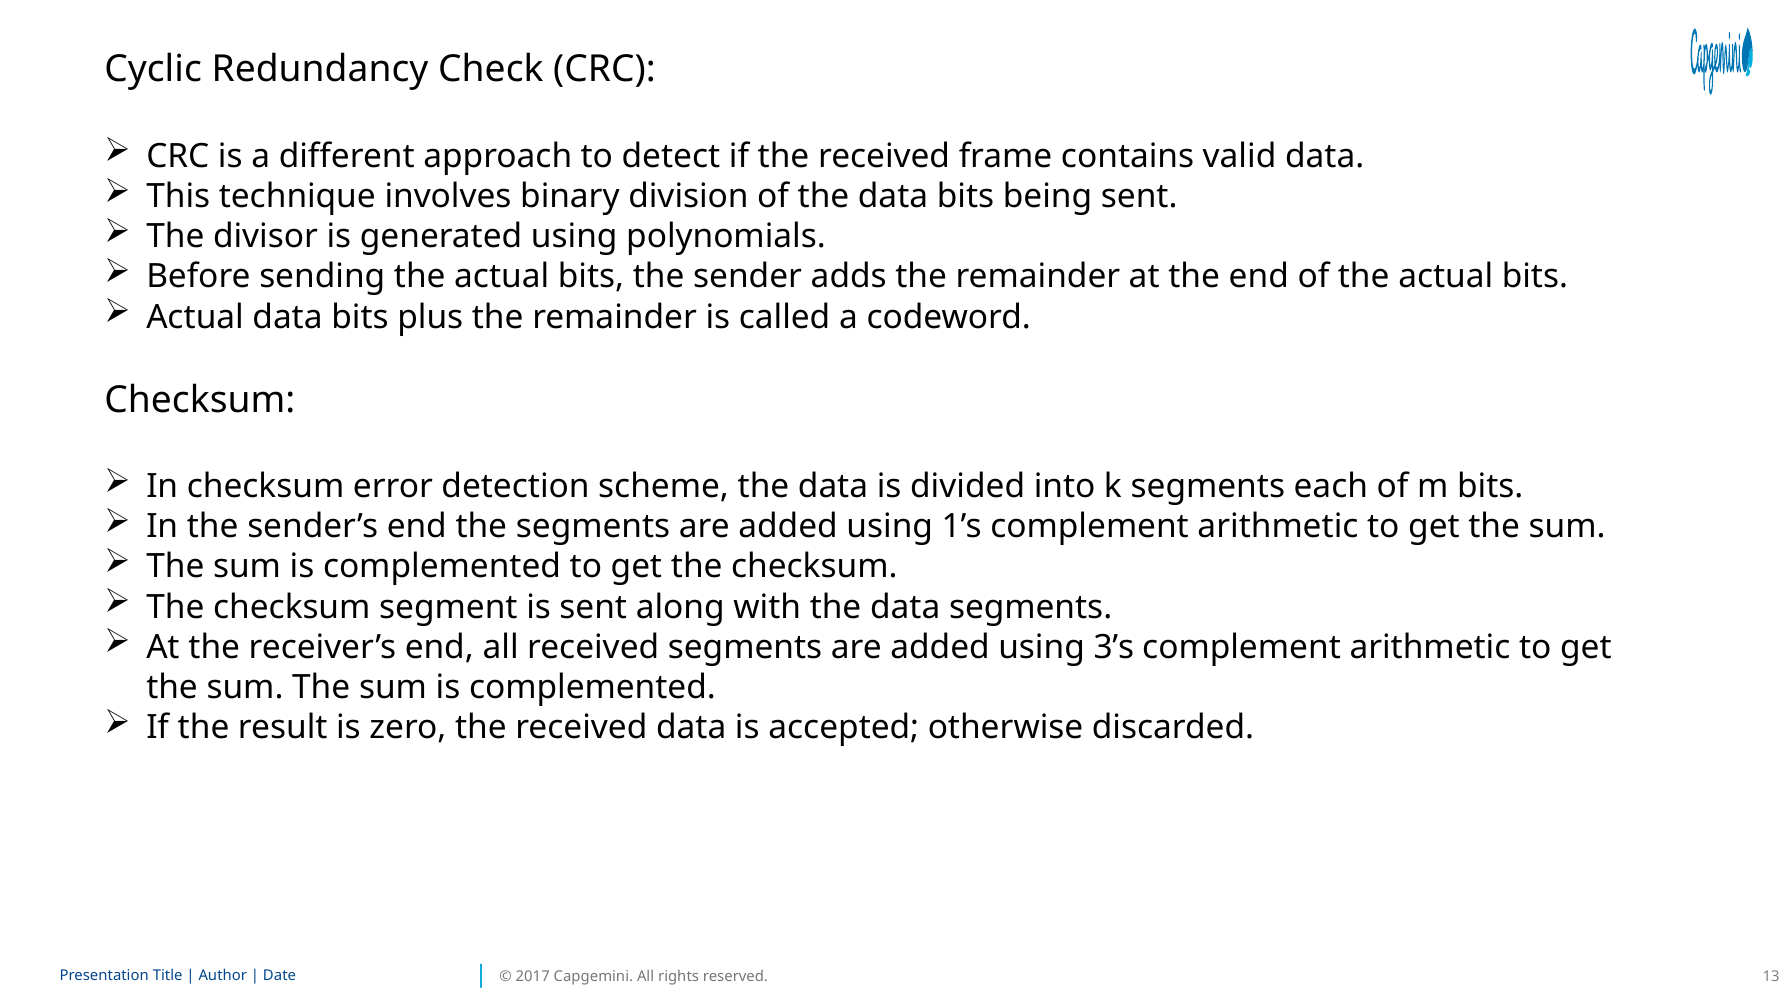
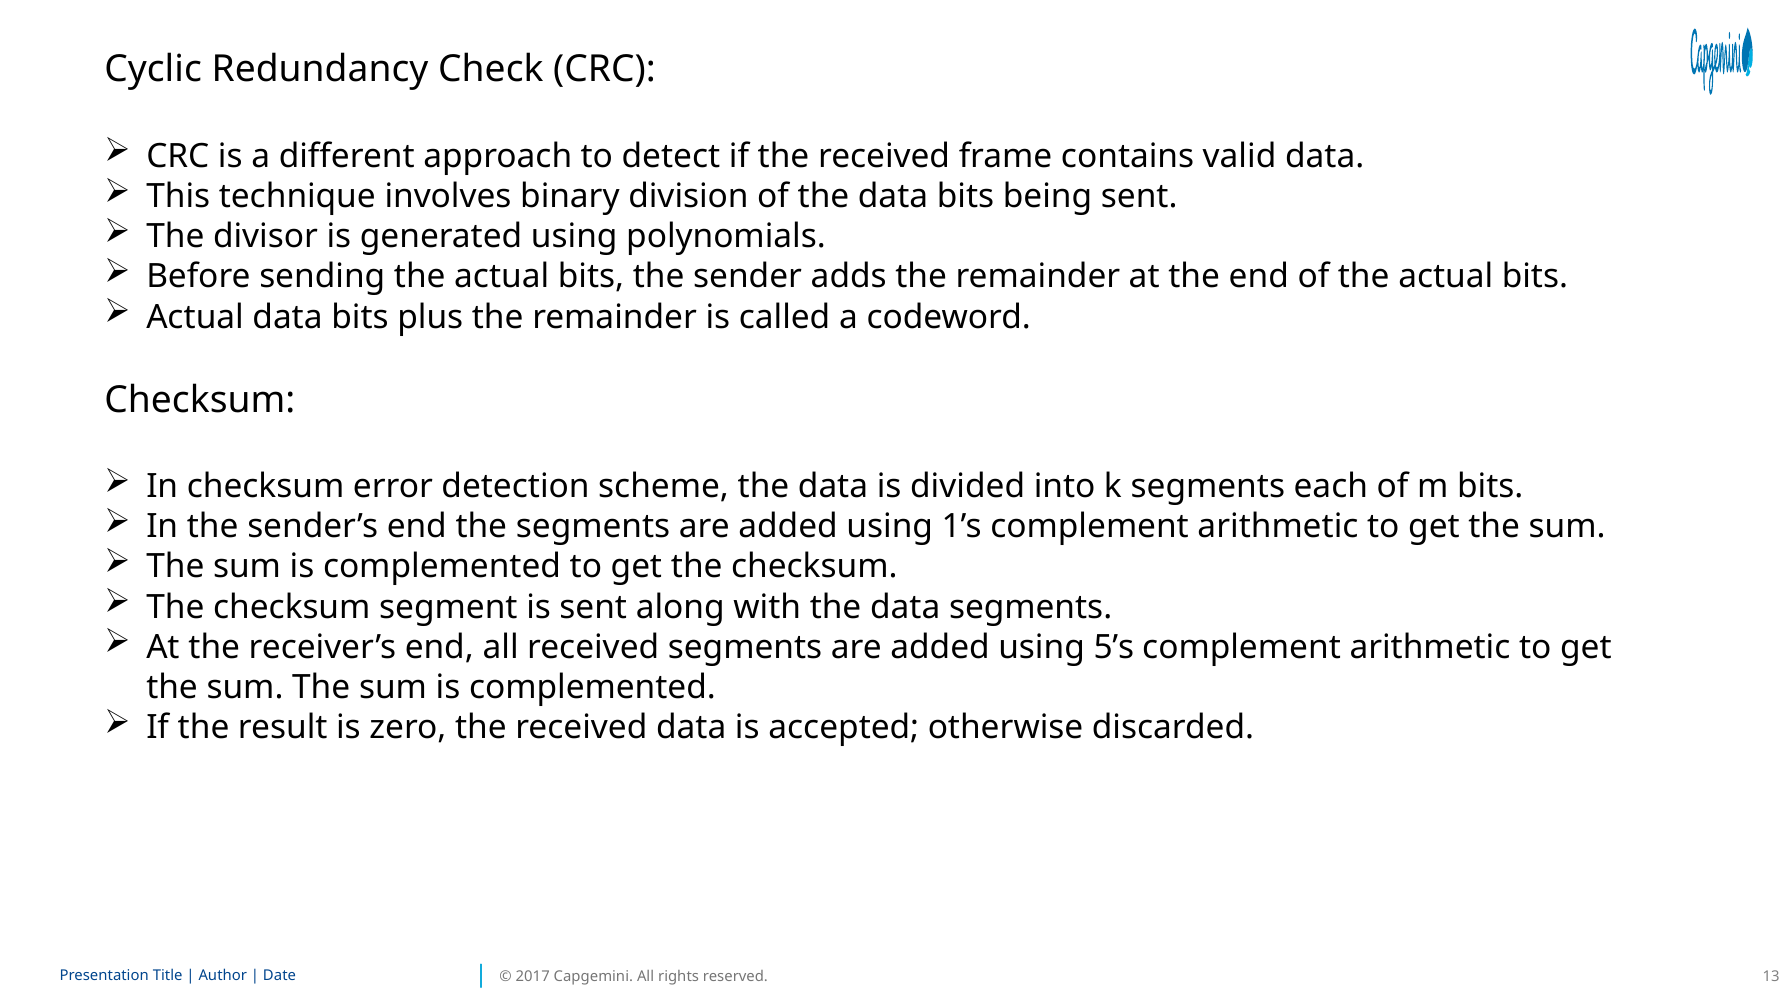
3’s: 3’s -> 5’s
